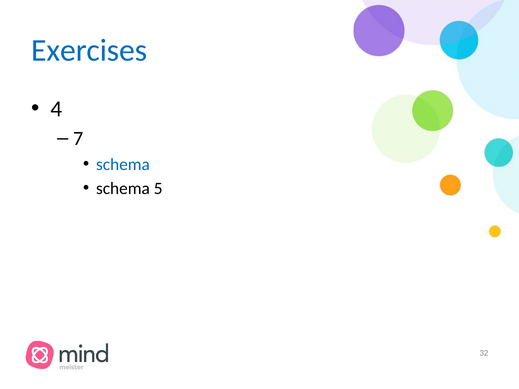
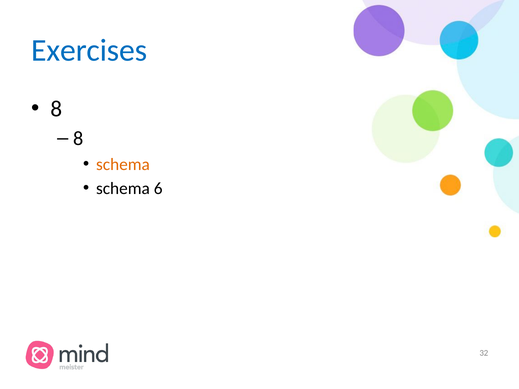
4 at (56, 109): 4 -> 8
7 at (78, 139): 7 -> 8
schema at (123, 164) colour: blue -> orange
5: 5 -> 6
